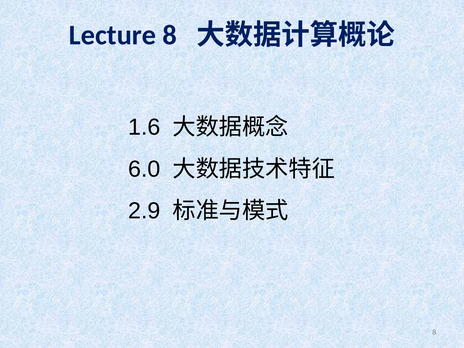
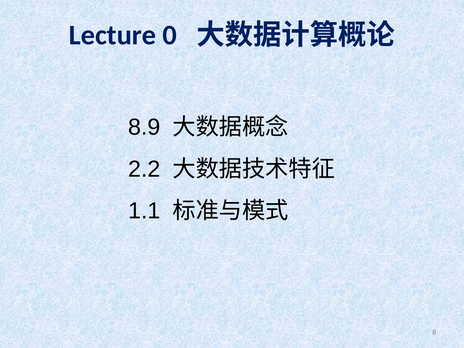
Lecture 8: 8 -> 0
1.6: 1.6 -> 8.9
6.0: 6.0 -> 2.2
2.9: 2.9 -> 1.1
